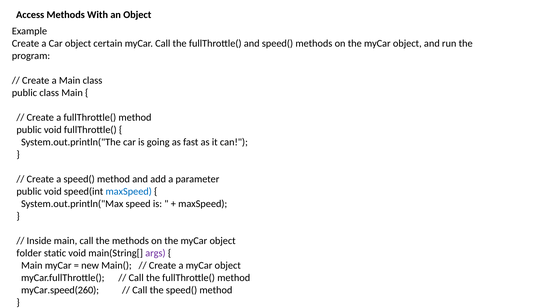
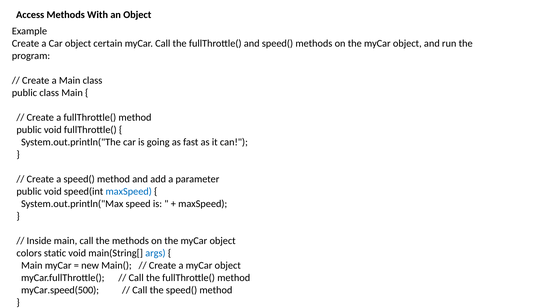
folder: folder -> colors
args colour: purple -> blue
myCar.speed(260: myCar.speed(260 -> myCar.speed(500
